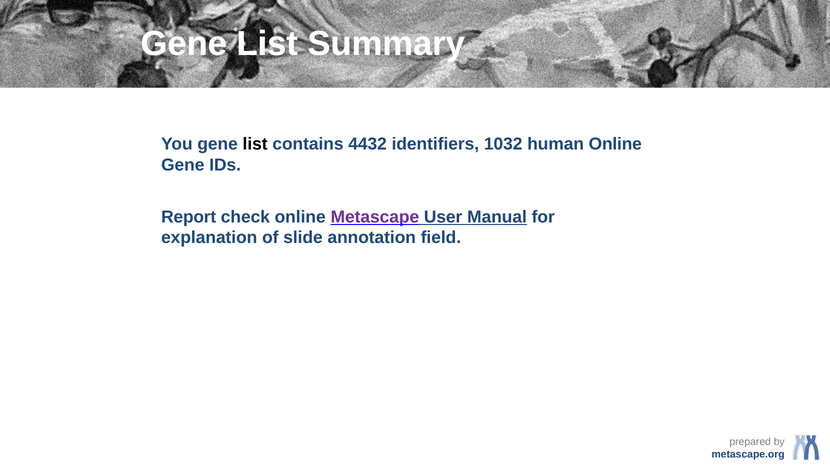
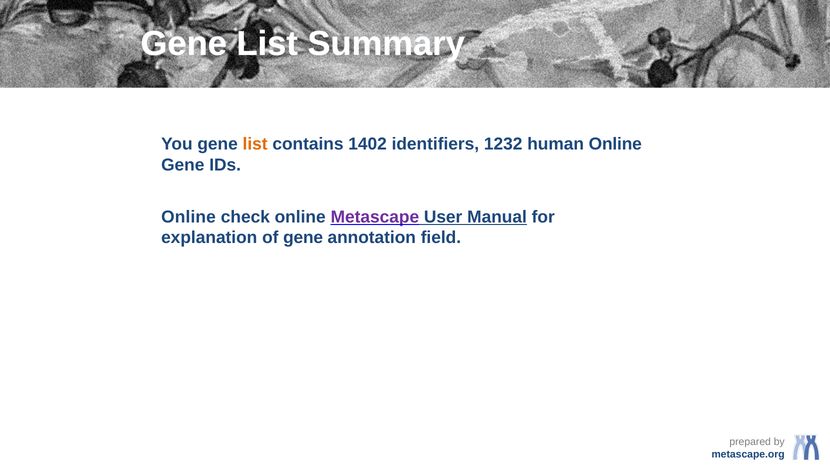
list at (255, 144) colour: black -> orange
4432: 4432 -> 1402
1032: 1032 -> 1232
Report at (189, 217): Report -> Online
of slide: slide -> gene
